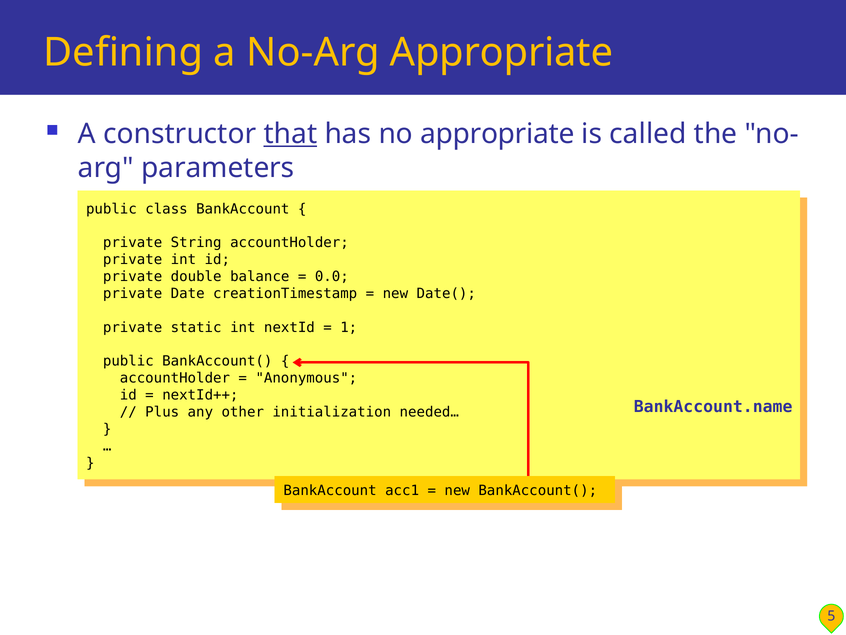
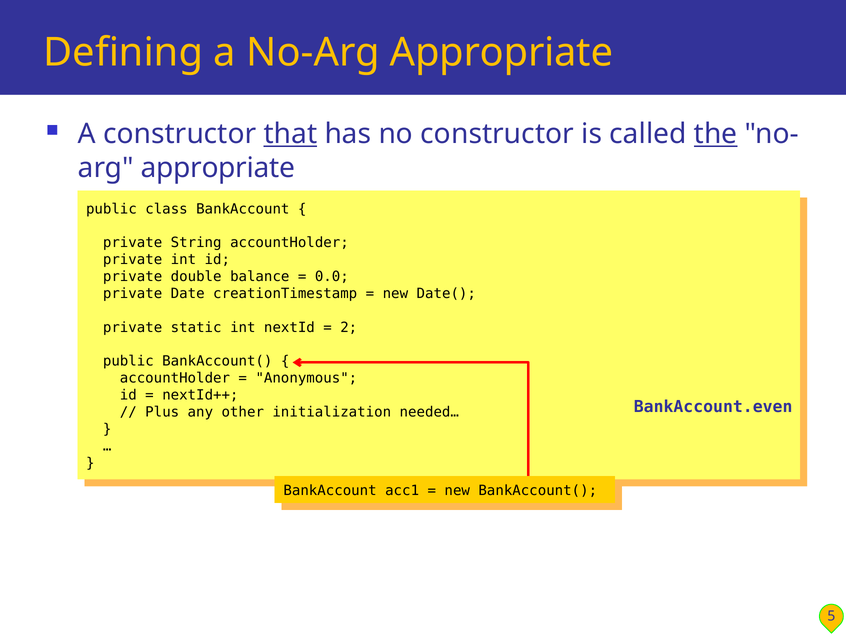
no appropriate: appropriate -> constructor
the underline: none -> present
parameters at (218, 168): parameters -> appropriate
1: 1 -> 2
BankAccount.name: BankAccount.name -> BankAccount.even
